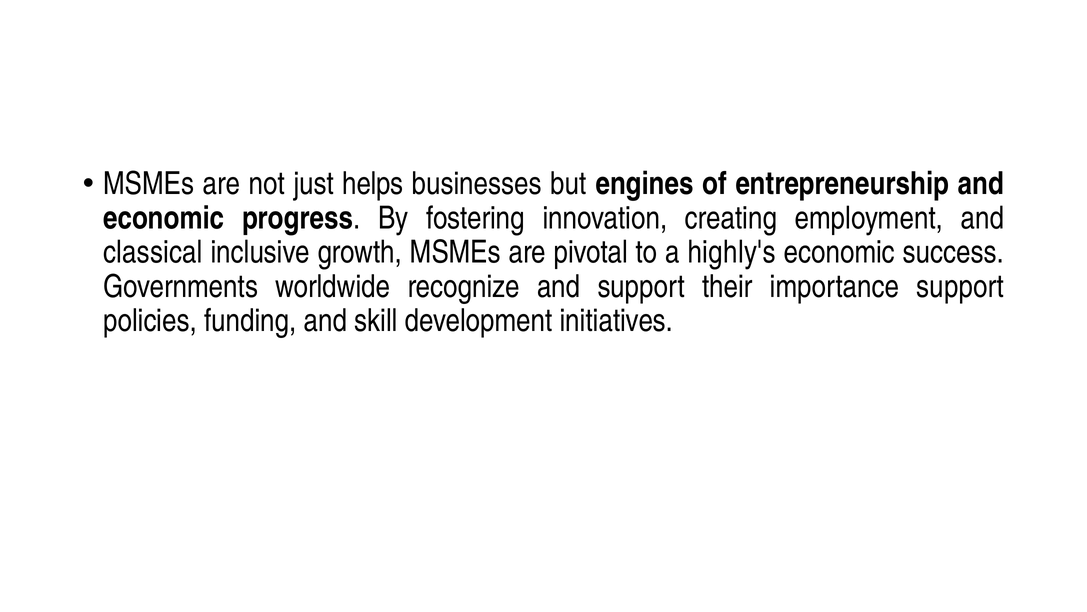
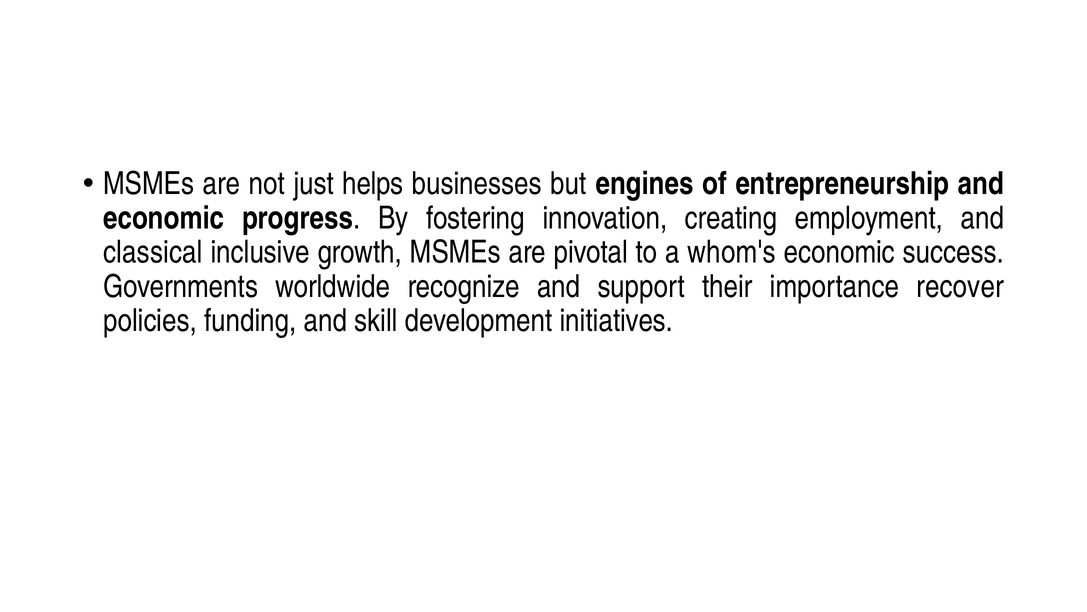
highly's: highly's -> whom's
importance support: support -> recover
